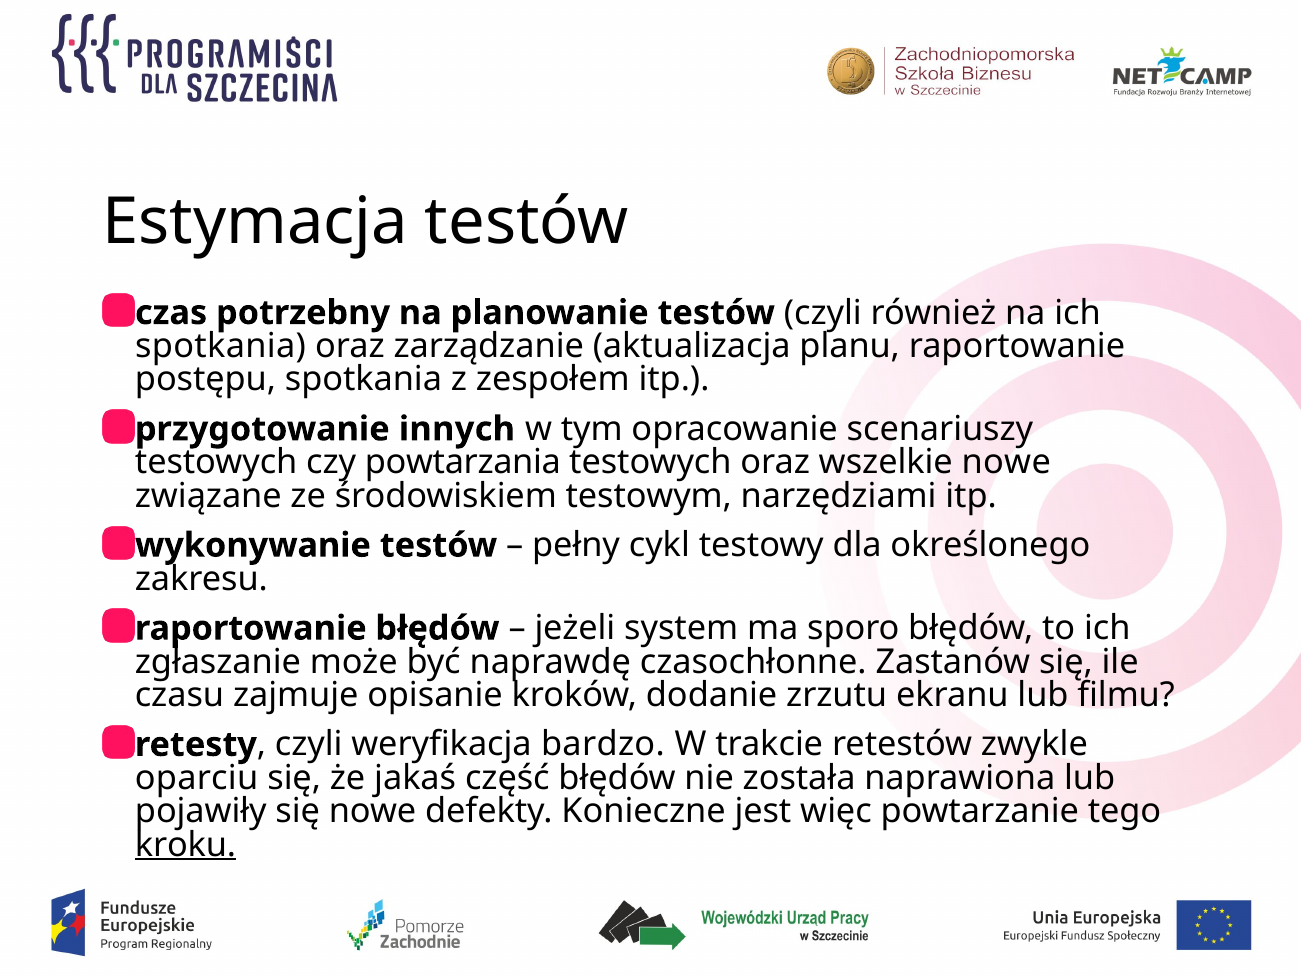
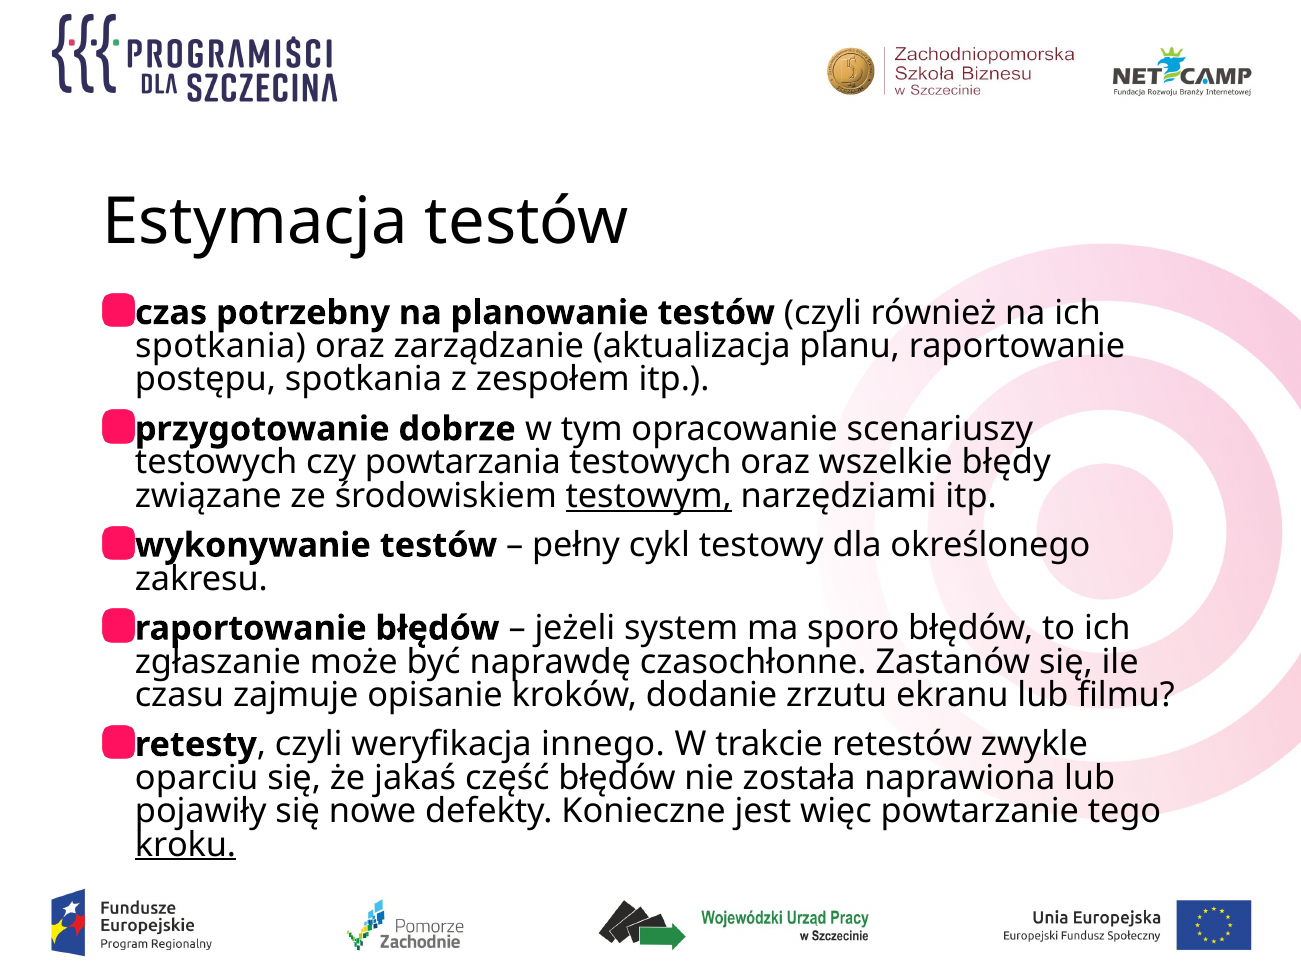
innych: innych -> dobrze
wszelkie nowe: nowe -> błędy
testowym underline: none -> present
bardzo: bardzo -> innego
